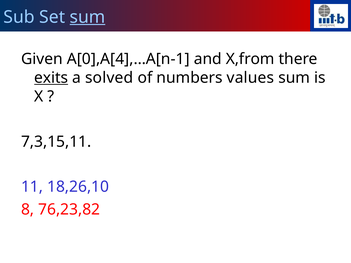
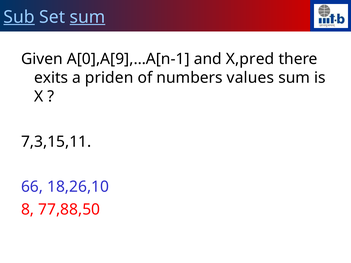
Sub underline: none -> present
A[0],A[4],…A[n-1: A[0],A[4],…A[n-1 -> A[0],A[9],…A[n-1
X,from: X,from -> X,pred
exits underline: present -> none
solved: solved -> priden
11: 11 -> 66
76,23,82: 76,23,82 -> 77,88,50
